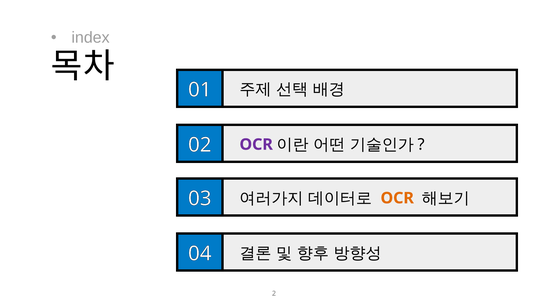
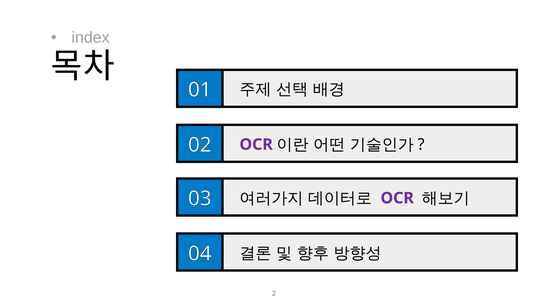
OCR at (397, 198) colour: orange -> purple
